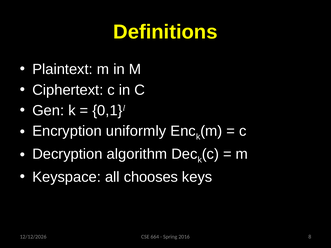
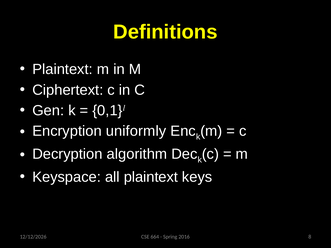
all chooses: chooses -> plaintext
